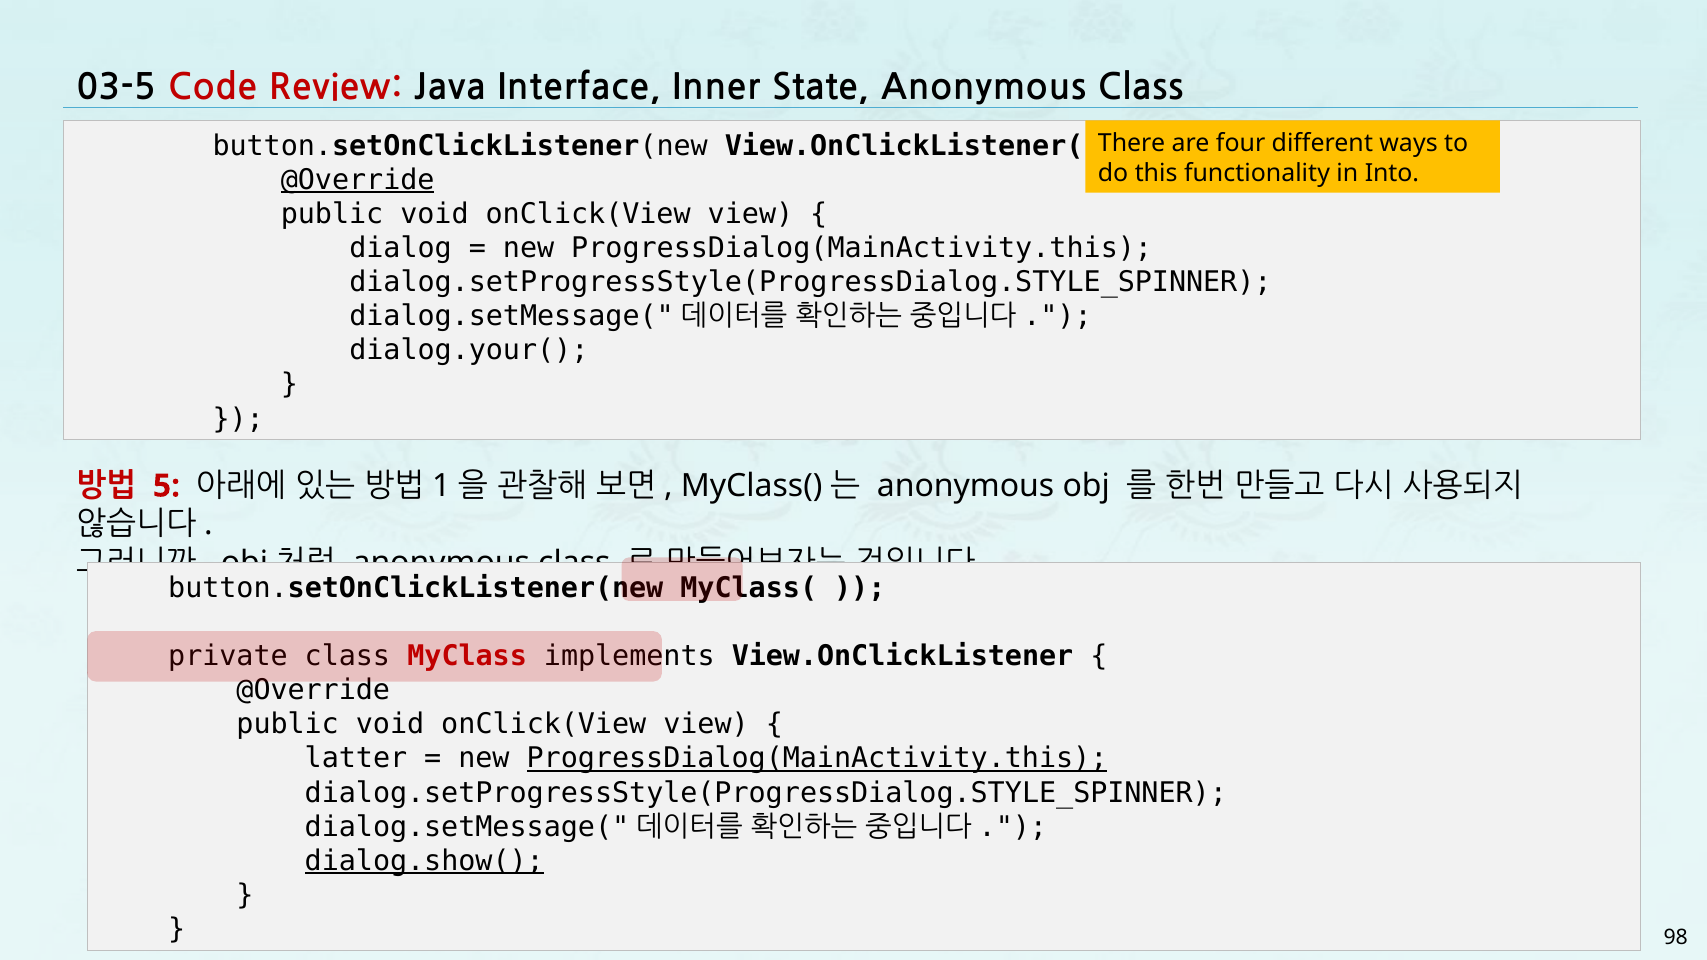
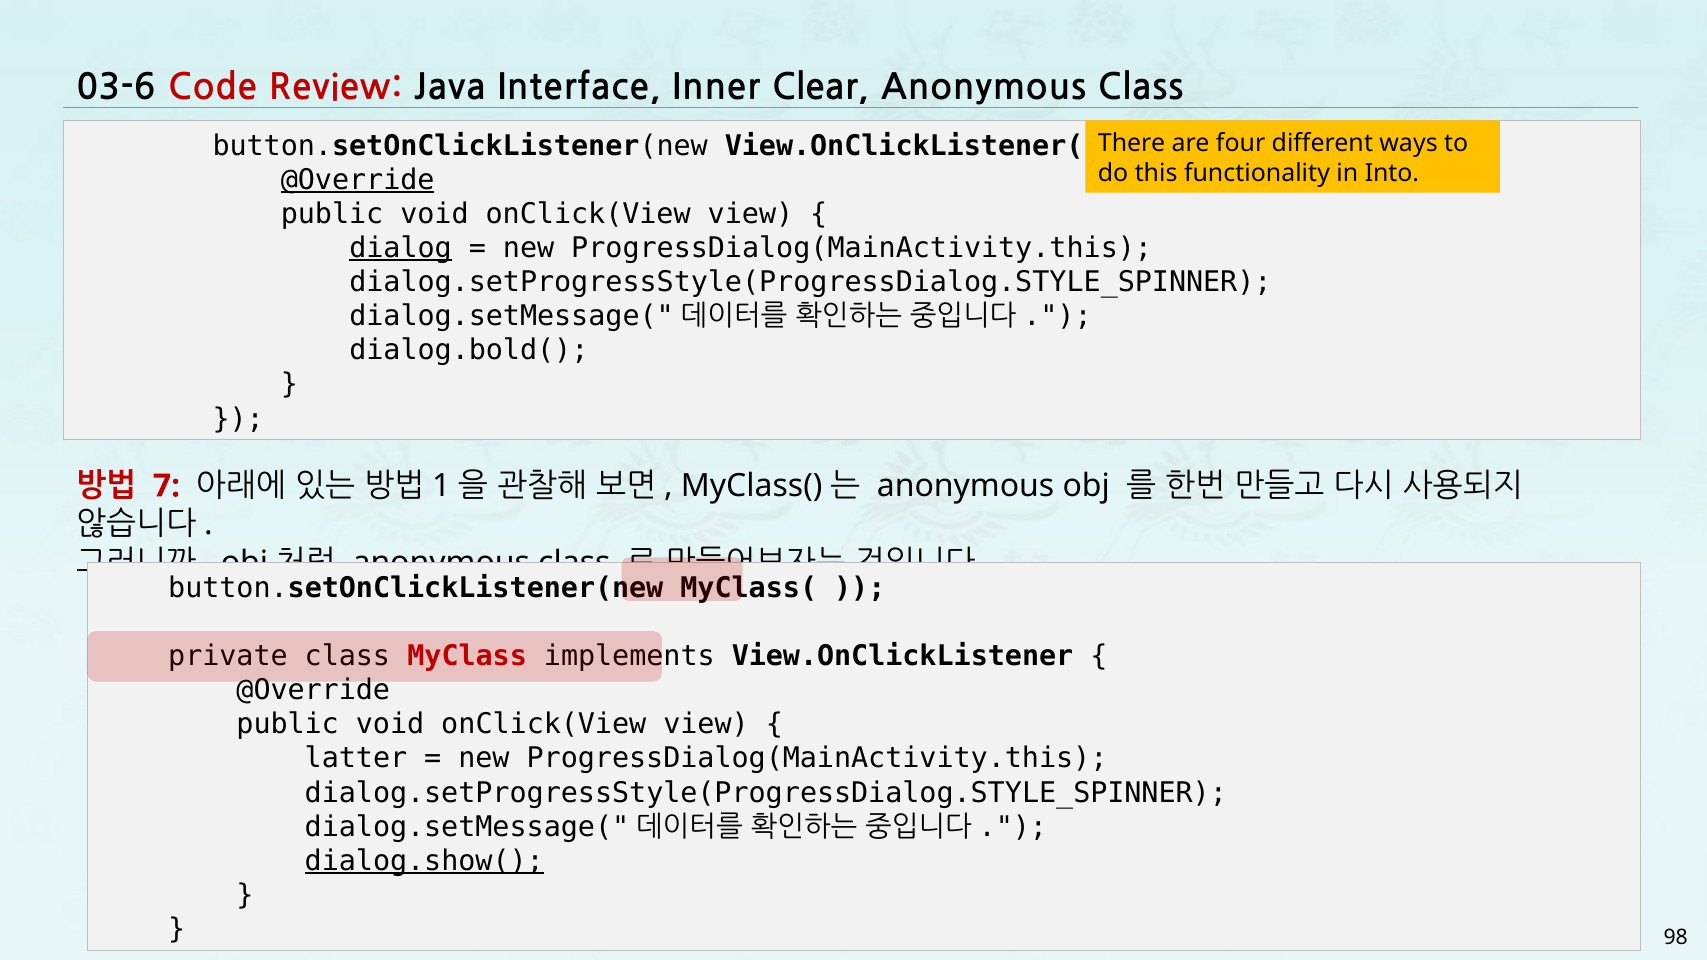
03-5: 03-5 -> 03-6
State: State -> Clear
dialog underline: none -> present
dialog.your(: dialog.your( -> dialog.bold(
5: 5 -> 7
ProgressDialog(MainActivity.this at (817, 759) underline: present -> none
